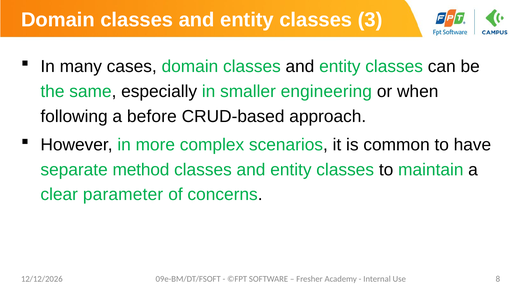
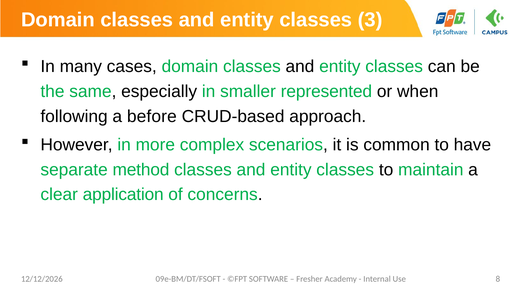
engineering: engineering -> represented
parameter: parameter -> application
